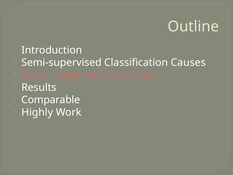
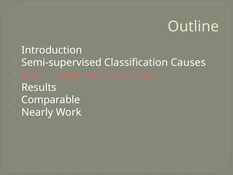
REST: REST -> EACL
Highly: Highly -> Nearly
